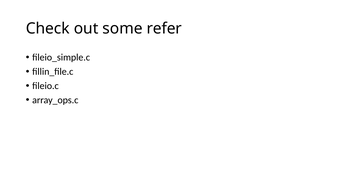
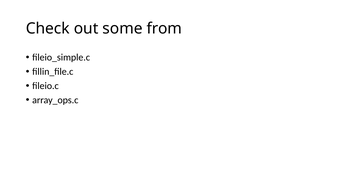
refer: refer -> from
